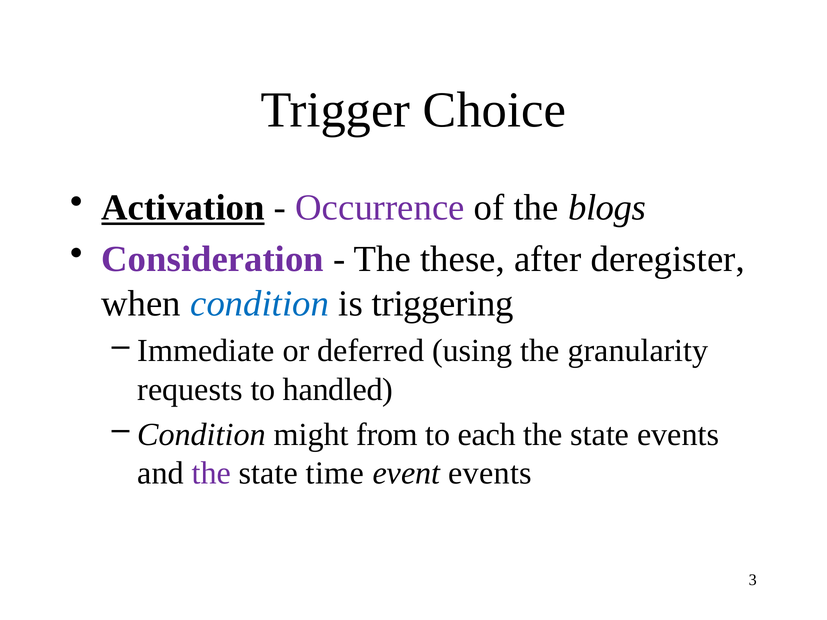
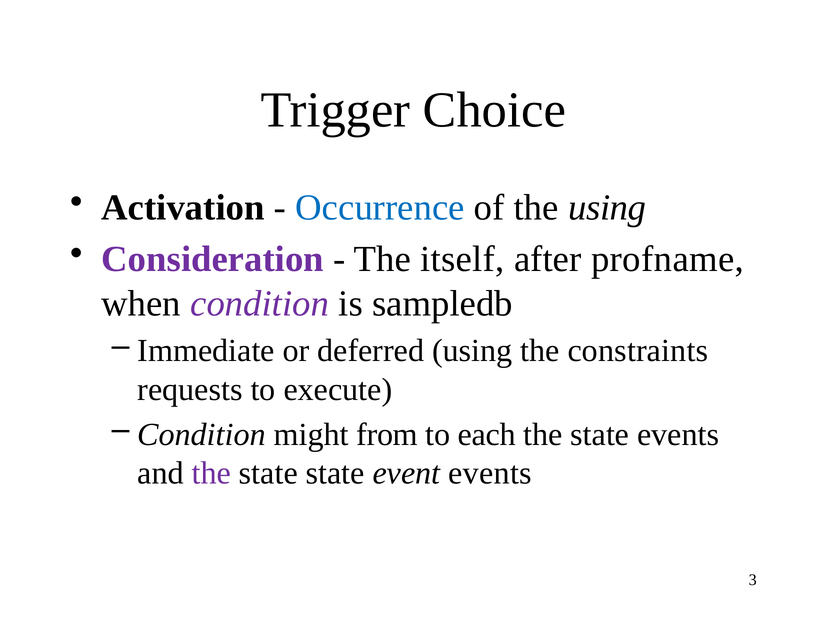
Activation underline: present -> none
Occurrence colour: purple -> blue
the blogs: blogs -> using
these: these -> itself
deregister: deregister -> profname
condition at (260, 304) colour: blue -> purple
triggering: triggering -> sampledb
granularity: granularity -> constraints
handled: handled -> execute
state time: time -> state
